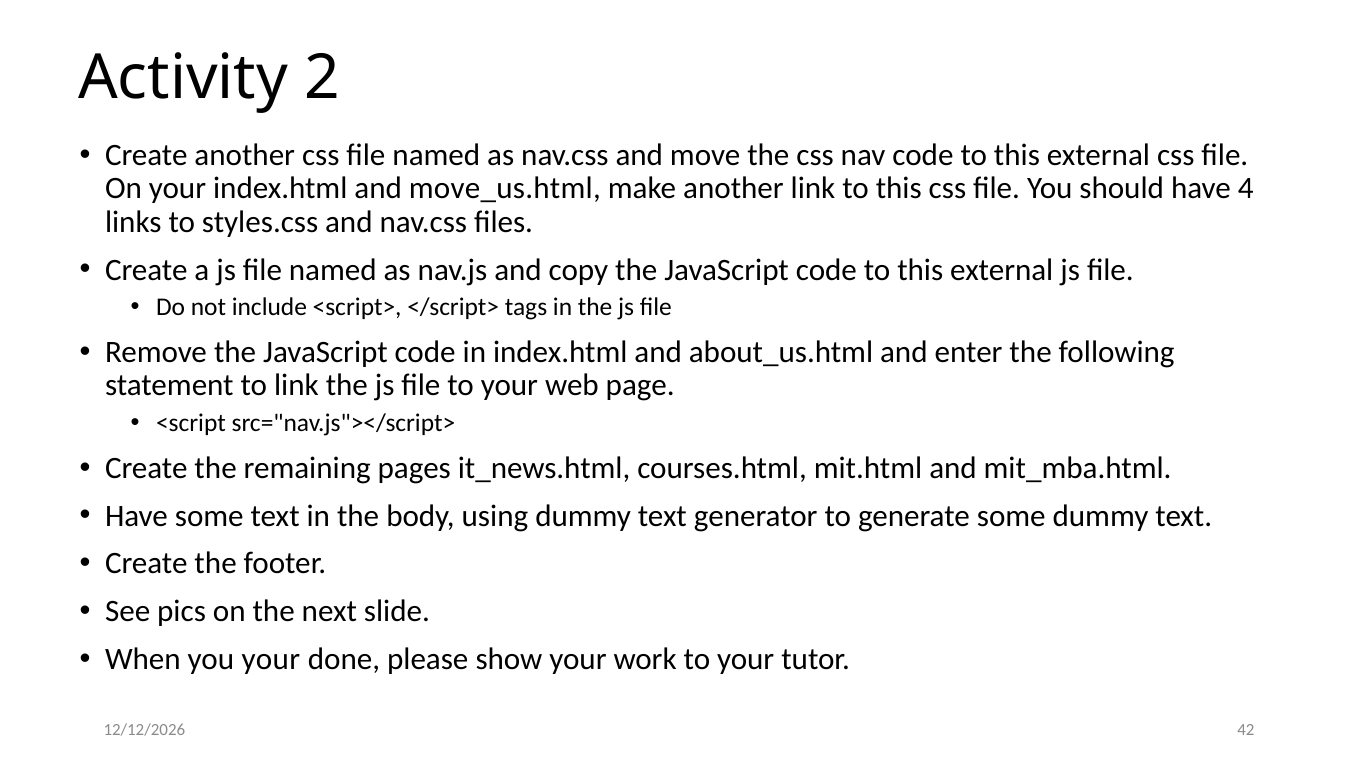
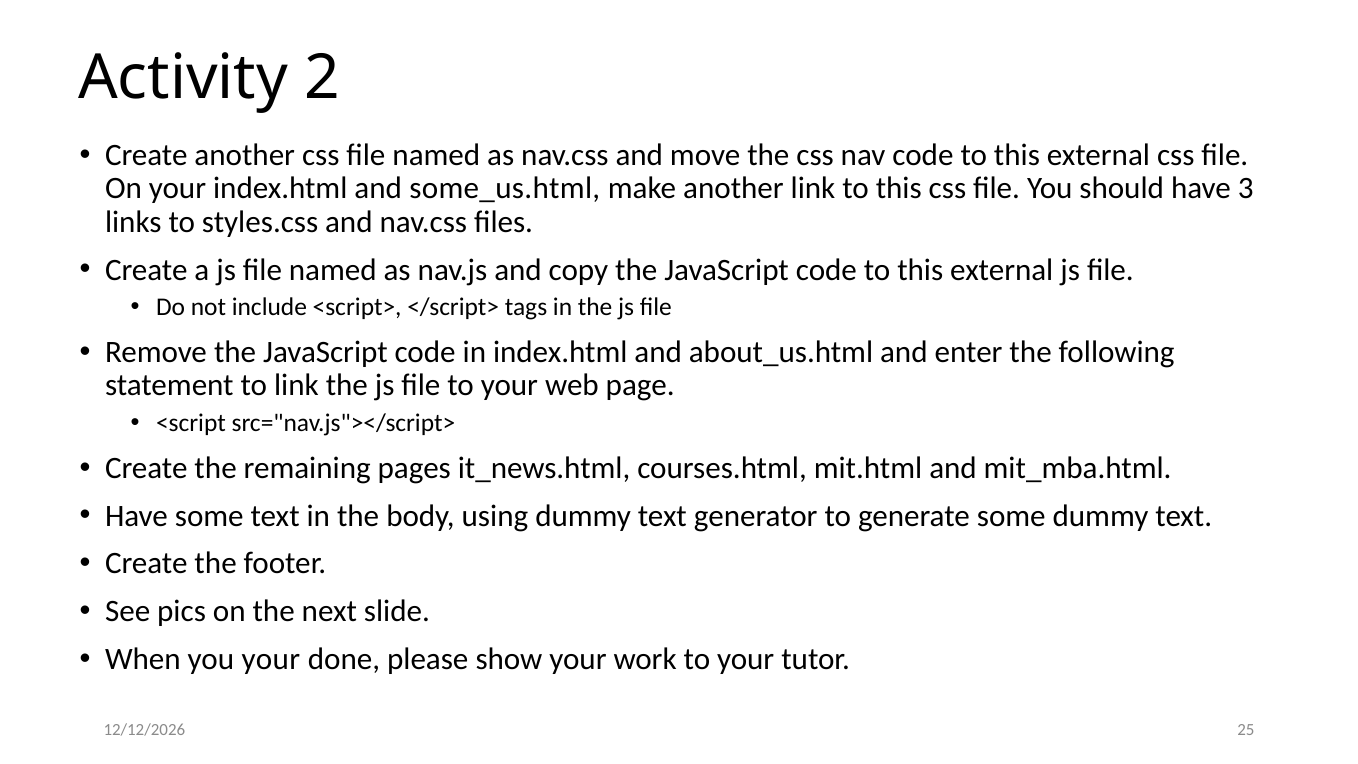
move_us.html: move_us.html -> some_us.html
4: 4 -> 3
42: 42 -> 25
